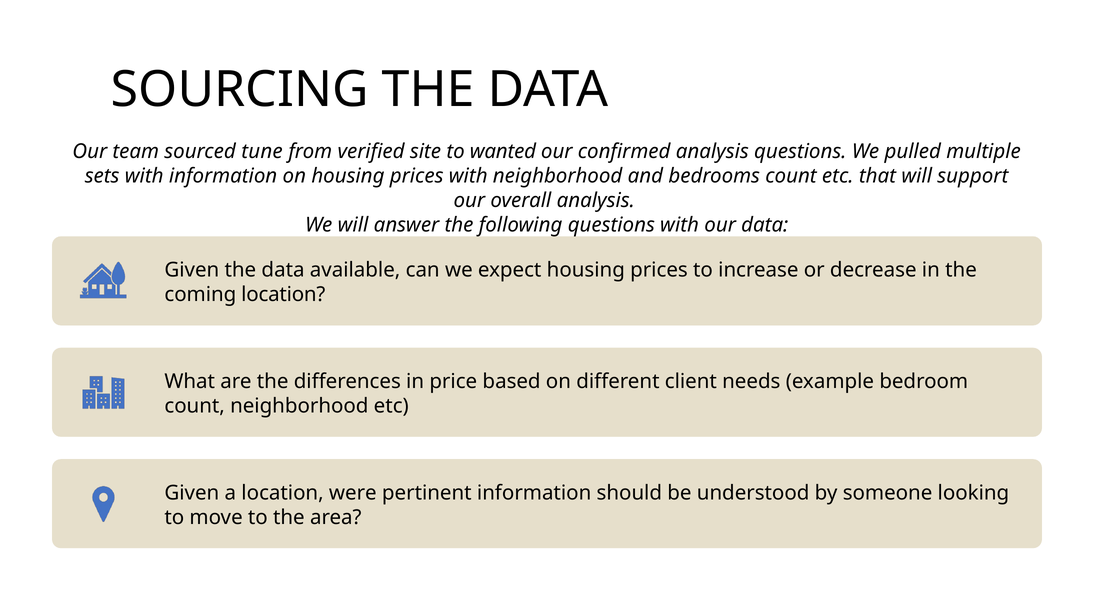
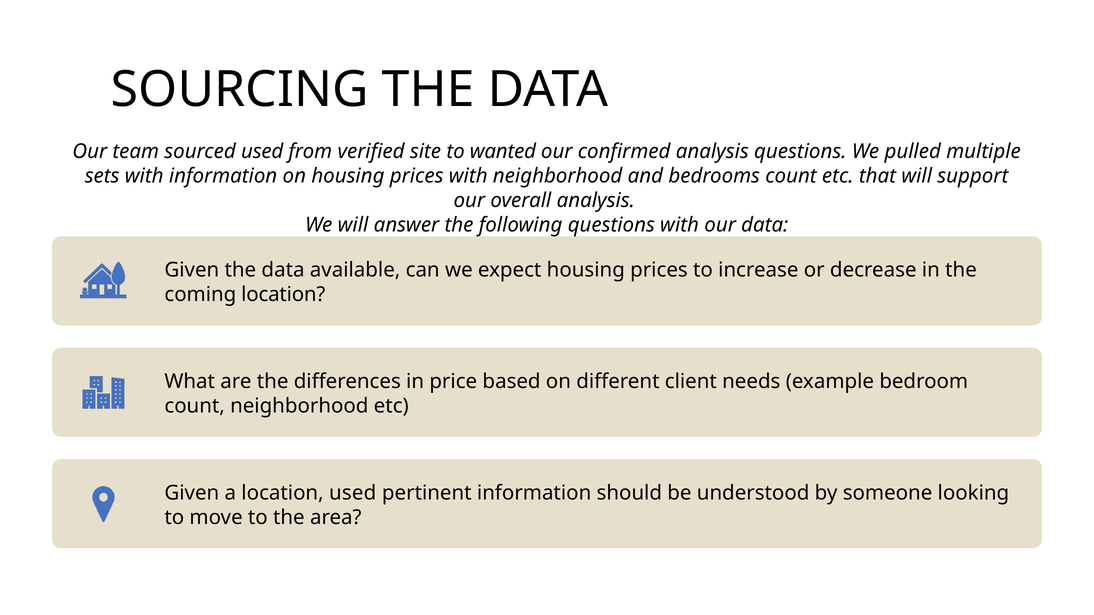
sourced tune: tune -> used
location were: were -> used
